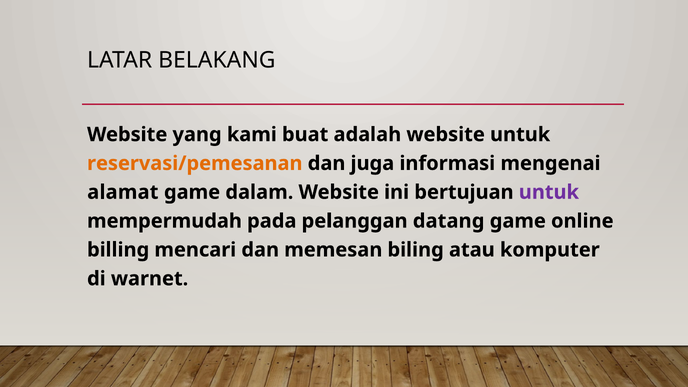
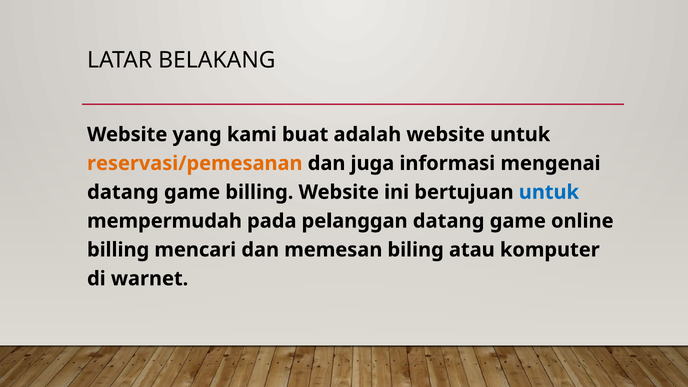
alamat at (123, 192): alamat -> datang
game dalam: dalam -> billing
untuk at (549, 192) colour: purple -> blue
